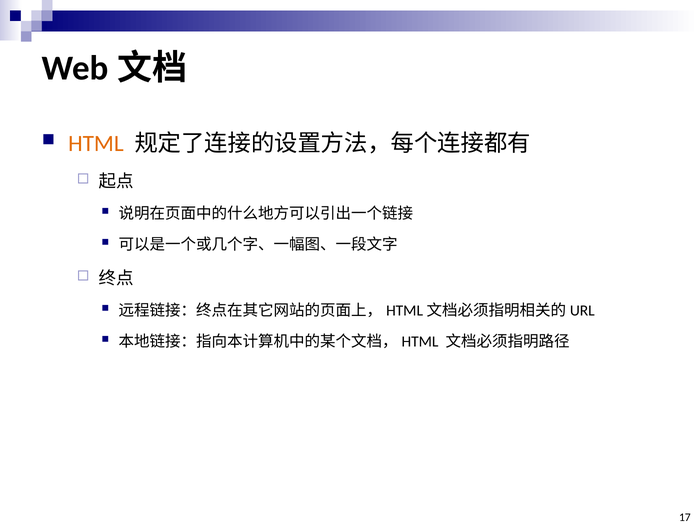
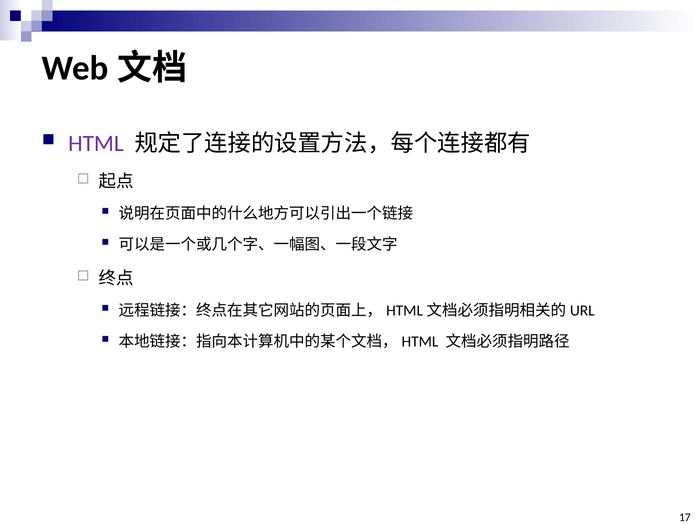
HTML colour: orange -> purple
